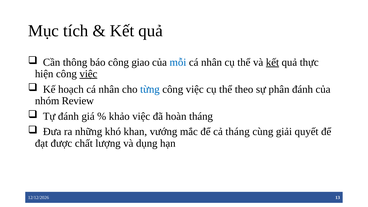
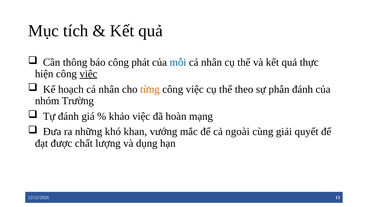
giao: giao -> phát
kết at (272, 62) underline: present -> none
từng colour: blue -> orange
Review: Review -> Trường
hoàn tháng: tháng -> mạng
cả tháng: tháng -> ngoài
